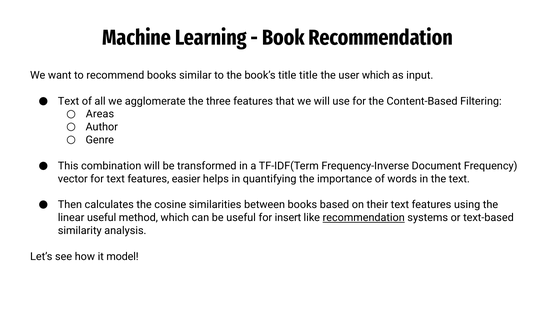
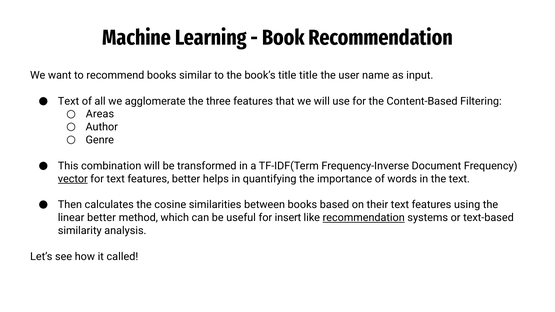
user which: which -> name
vector underline: none -> present
features easier: easier -> better
linear useful: useful -> better
model: model -> called
